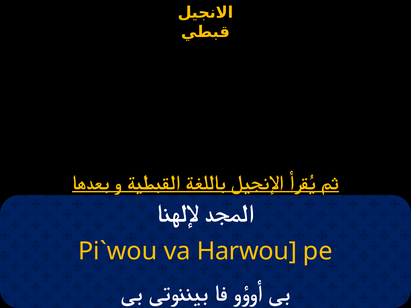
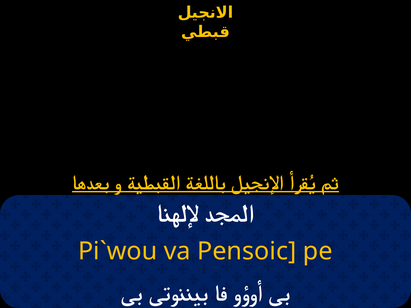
Harwou: Harwou -> Pensoic
